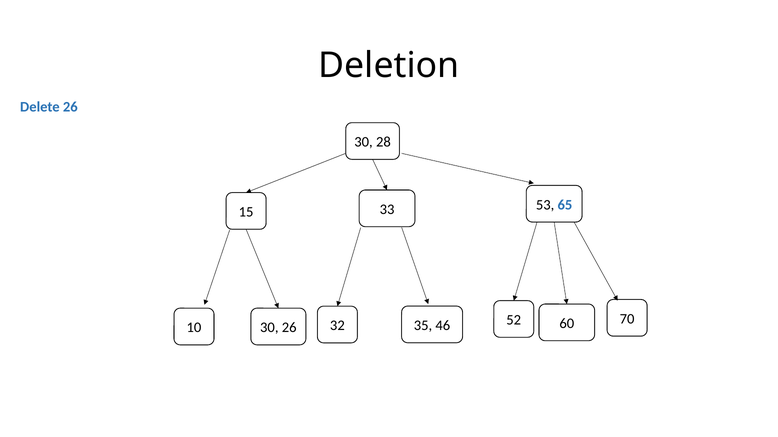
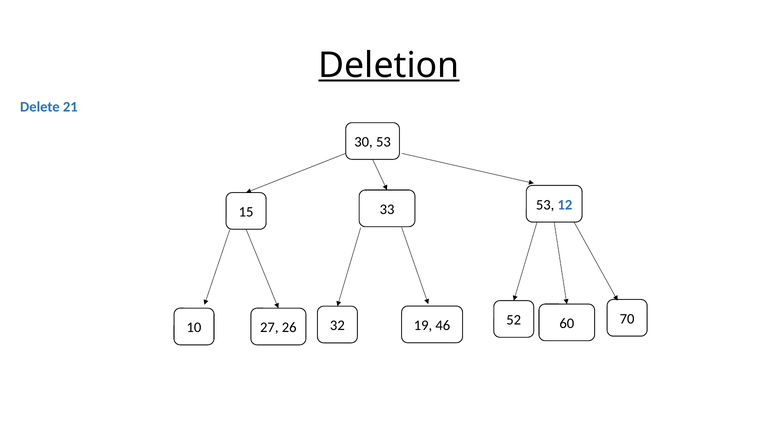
Deletion underline: none -> present
Delete 26: 26 -> 21
30 28: 28 -> 53
65: 65 -> 12
35: 35 -> 19
10 30: 30 -> 27
